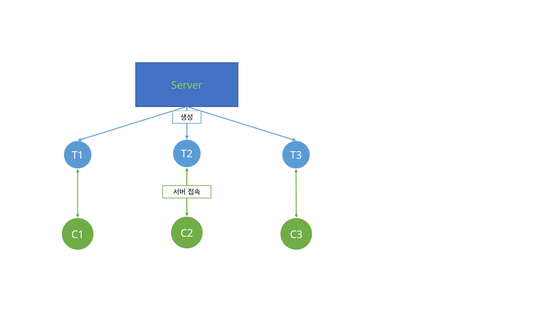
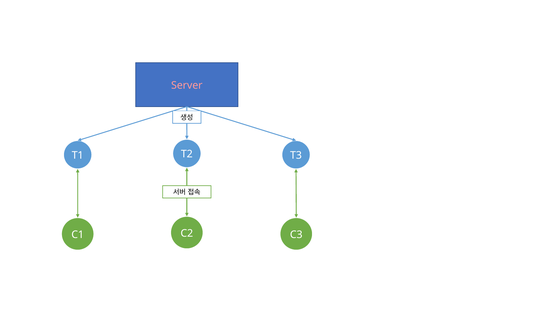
Server colour: light green -> pink
